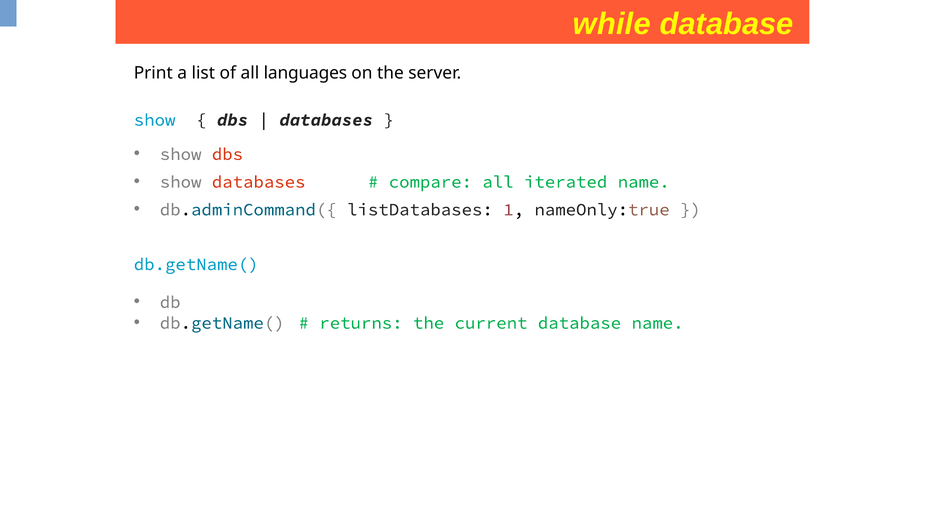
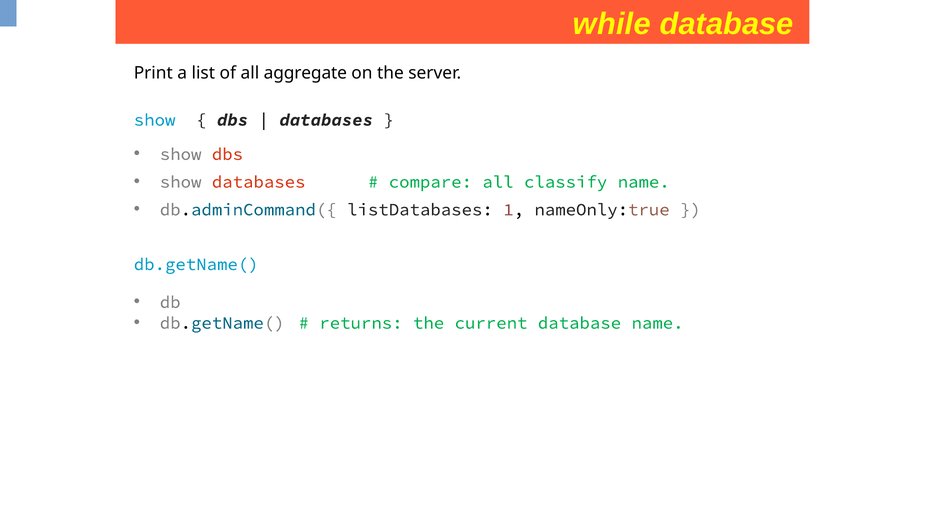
languages: languages -> aggregate
iterated: iterated -> classify
